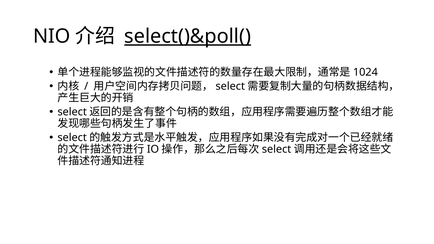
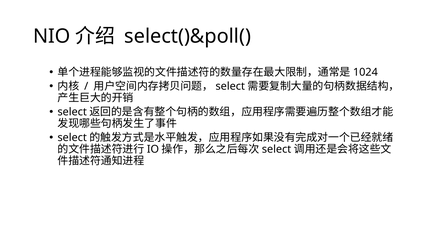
select()&poll( underline: present -> none
